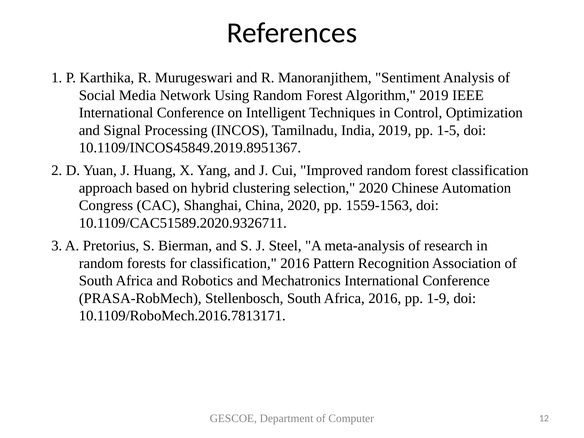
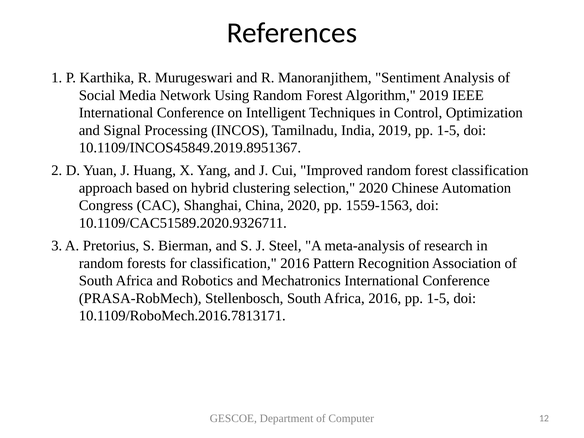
2016 pp 1-9: 1-9 -> 1-5
